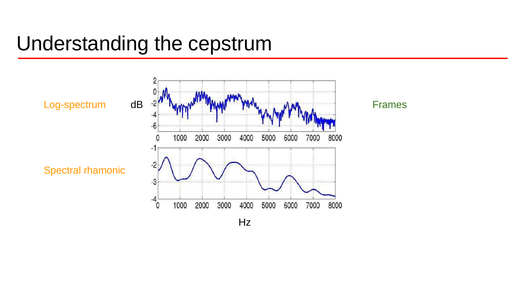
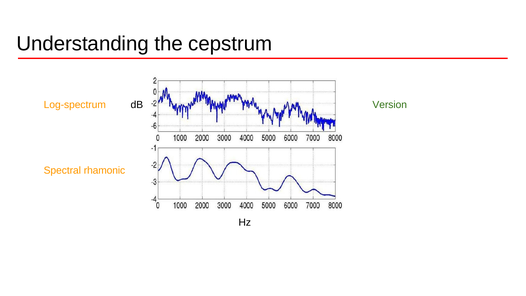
Frames: Frames -> Version
